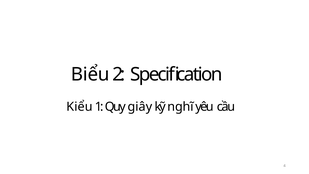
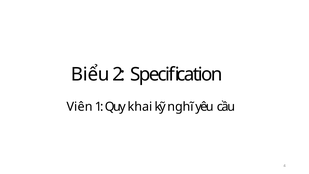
Kiểu: Kiểu -> Viên
giây: giây -> khai
